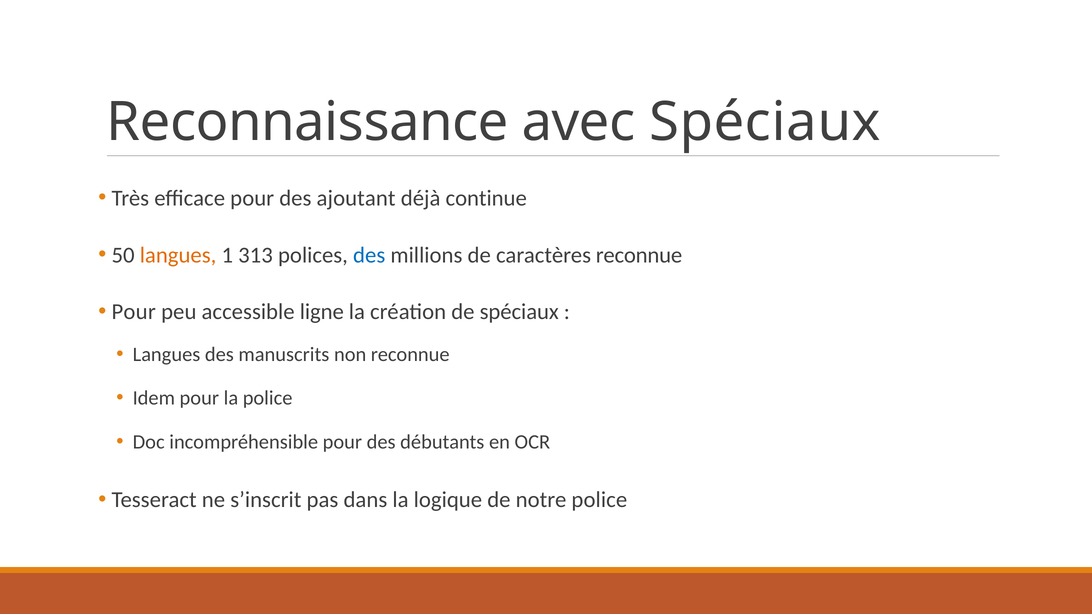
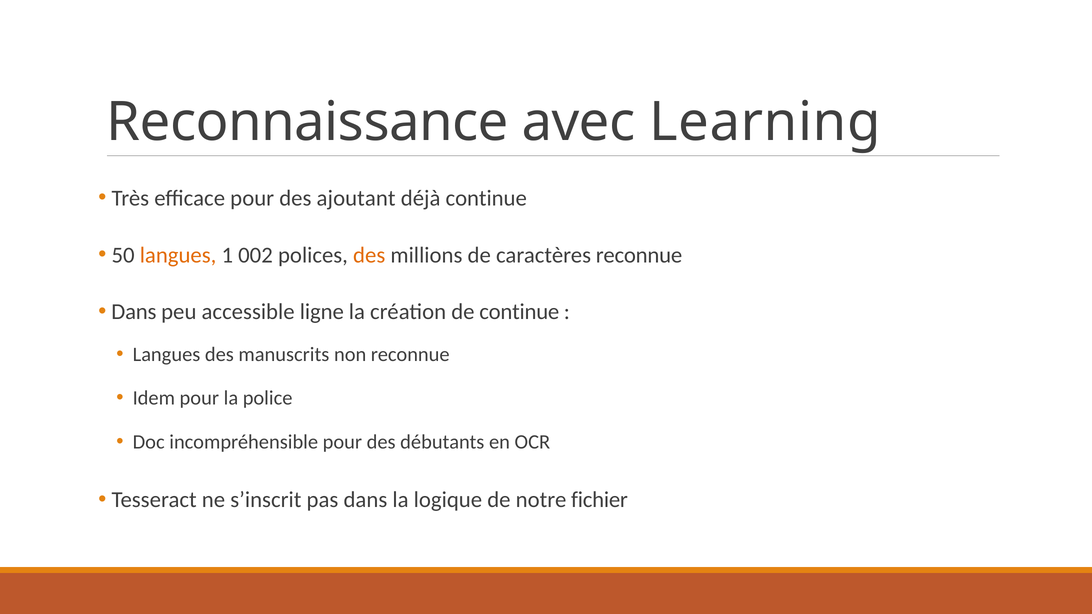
avec Spéciaux: Spéciaux -> Learning
313: 313 -> 002
des at (369, 255) colour: blue -> orange
Pour at (134, 312): Pour -> Dans
de spéciaux: spéciaux -> continue
notre police: police -> fichier
